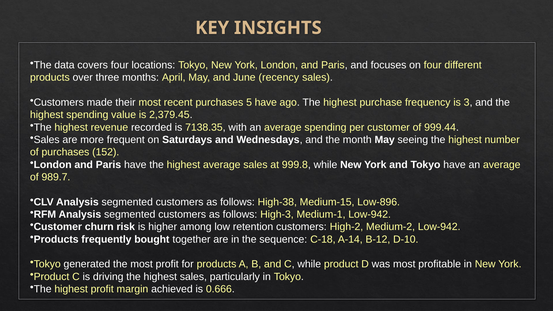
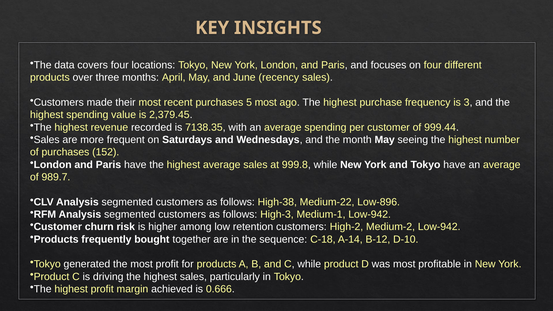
5 have: have -> most
Medium-15: Medium-15 -> Medium-22
